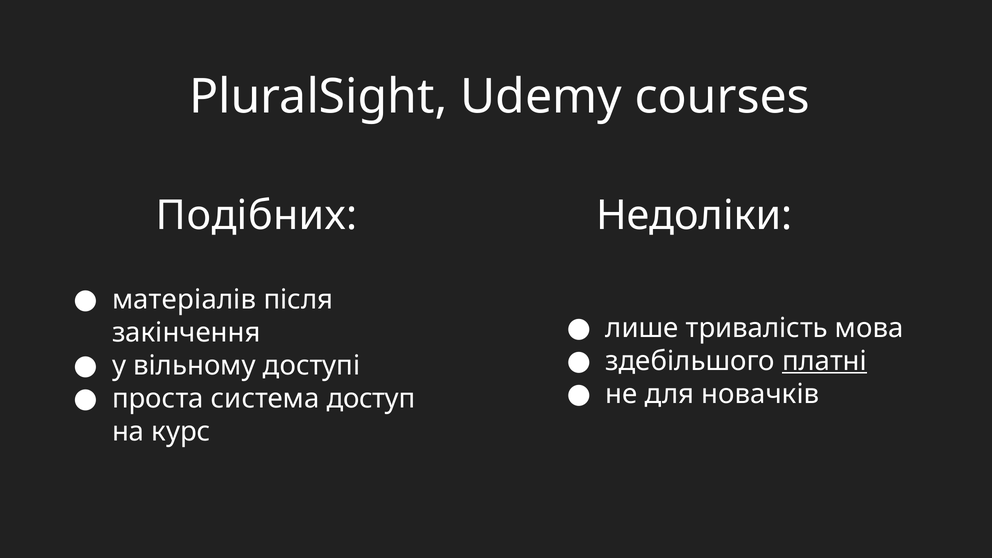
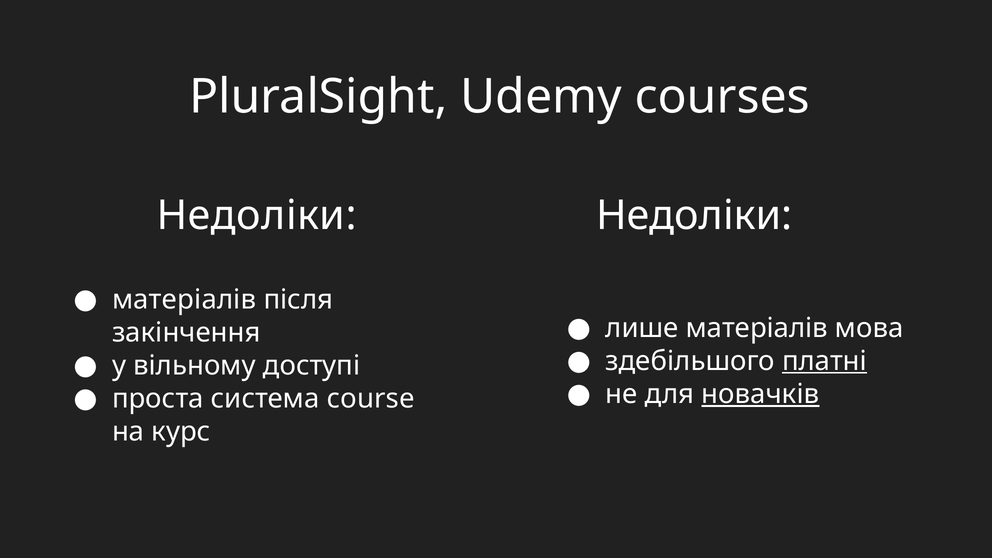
Подібних at (257, 216): Подібних -> Недоліки
лише тривалість: тривалість -> матеріалів
новачків underline: none -> present
доступ: доступ -> course
